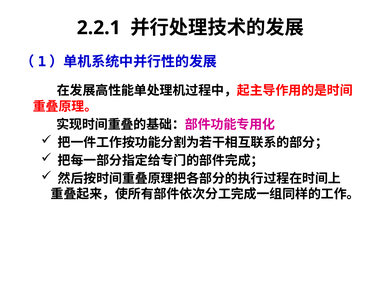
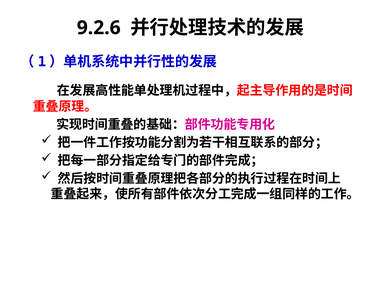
2.2.1: 2.2.1 -> 9.2.6
